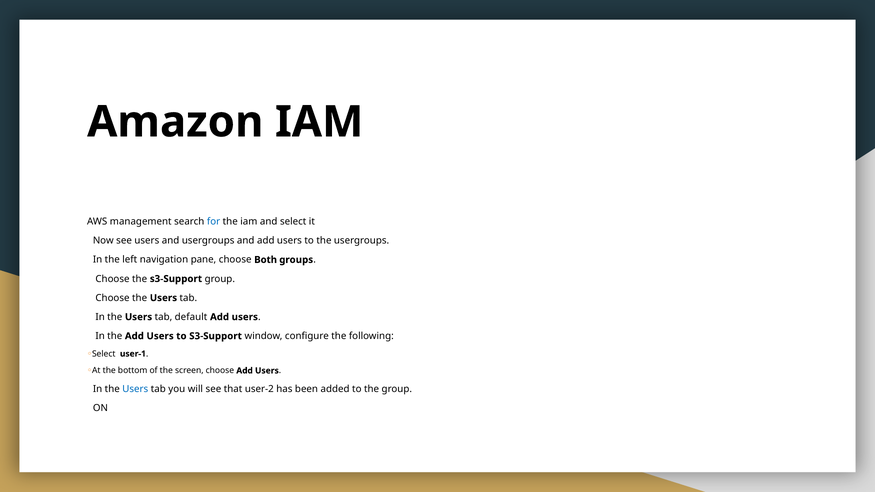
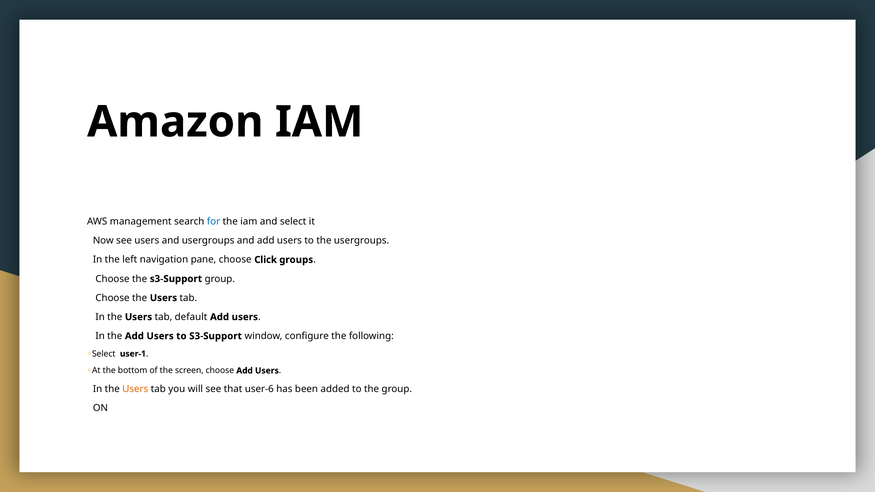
Both: Both -> Click
Users at (135, 389) colour: blue -> orange
user-2: user-2 -> user-6
